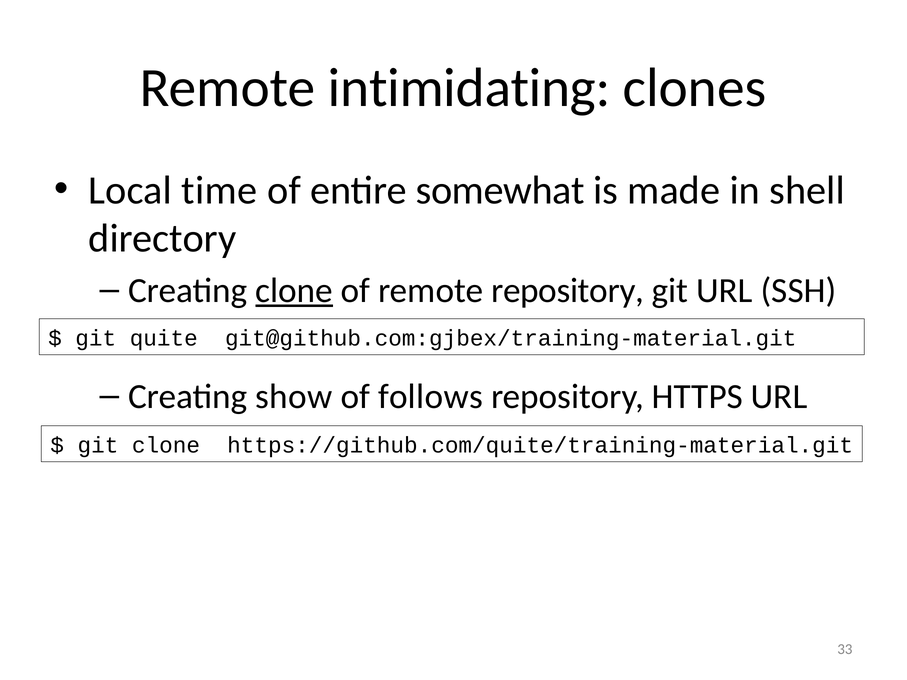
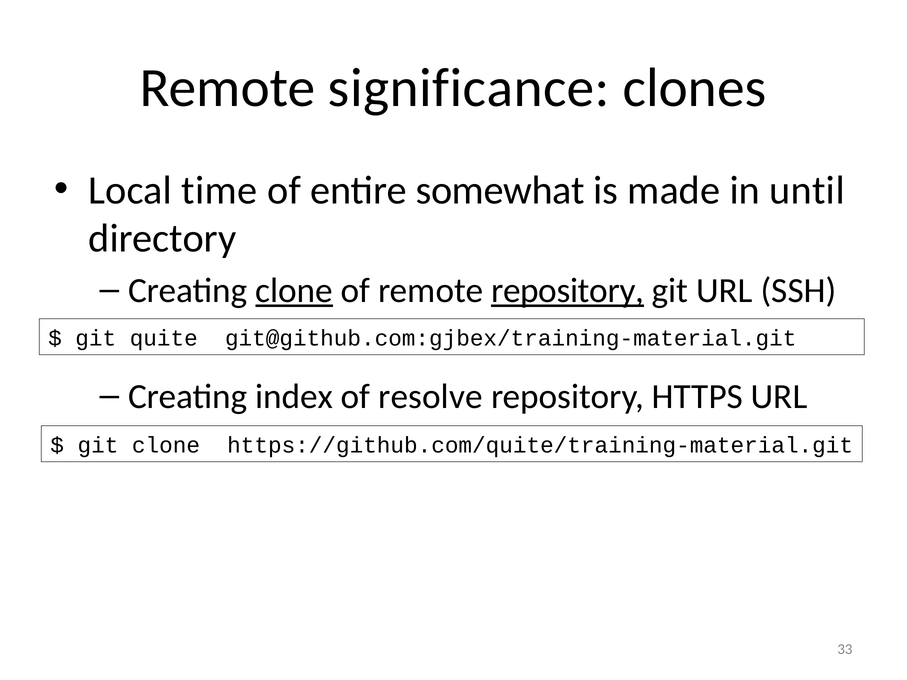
intimidating: intimidating -> significance
shell: shell -> until
repository at (568, 291) underline: none -> present
show: show -> index
follows: follows -> resolve
